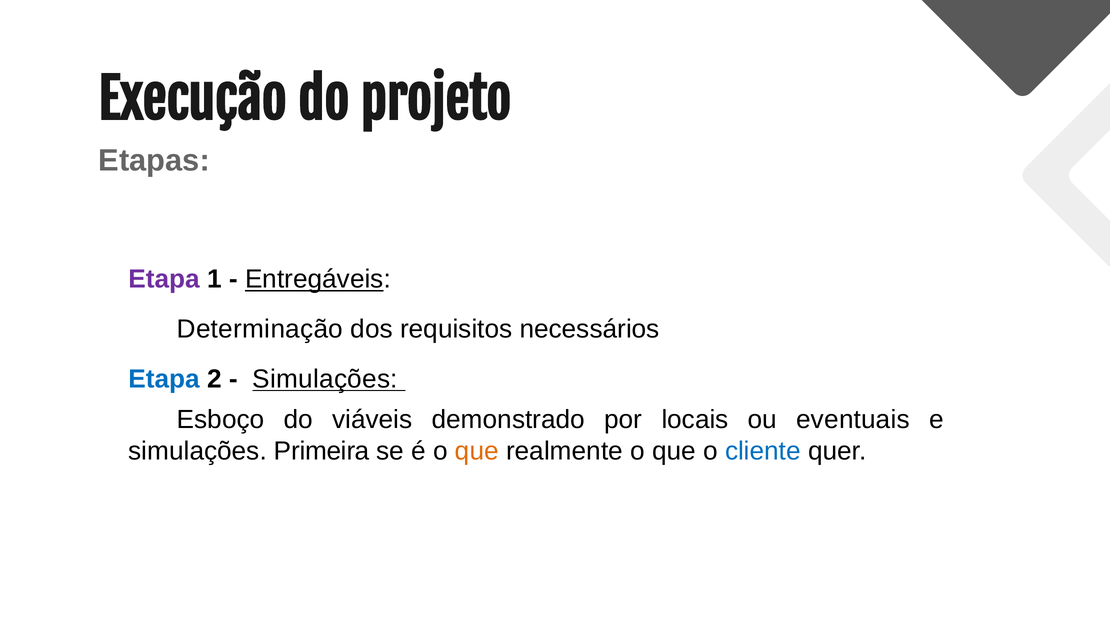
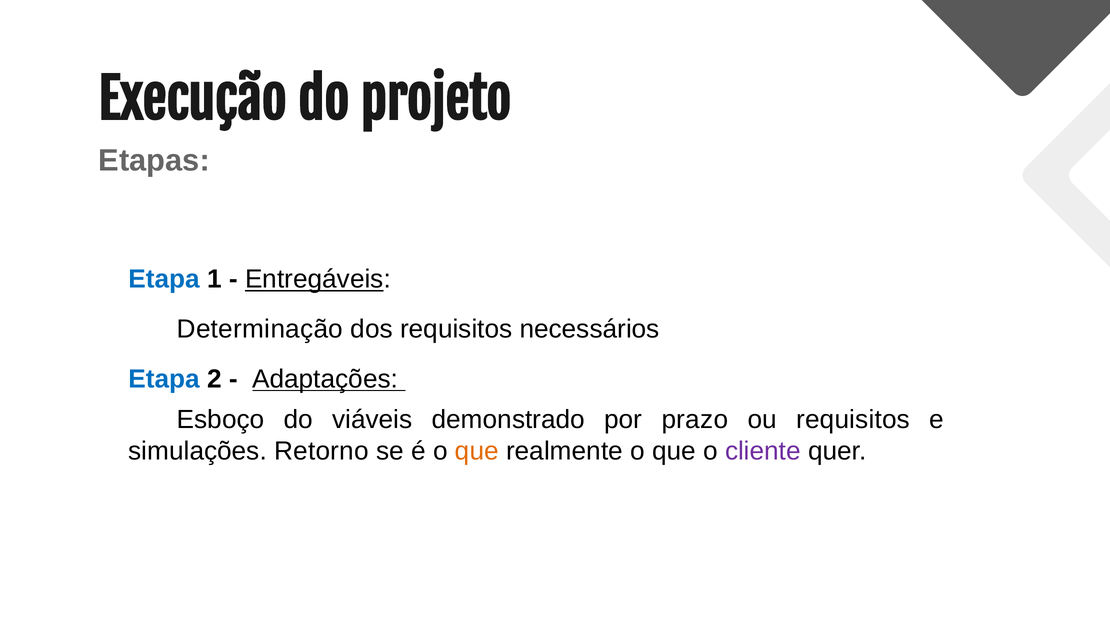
Etapa at (164, 279) colour: purple -> blue
Simulações at (325, 379): Simulações -> Adaptações
locais: locais -> prazo
ou eventuais: eventuais -> requisitos
Primeira: Primeira -> Retorno
cliente colour: blue -> purple
